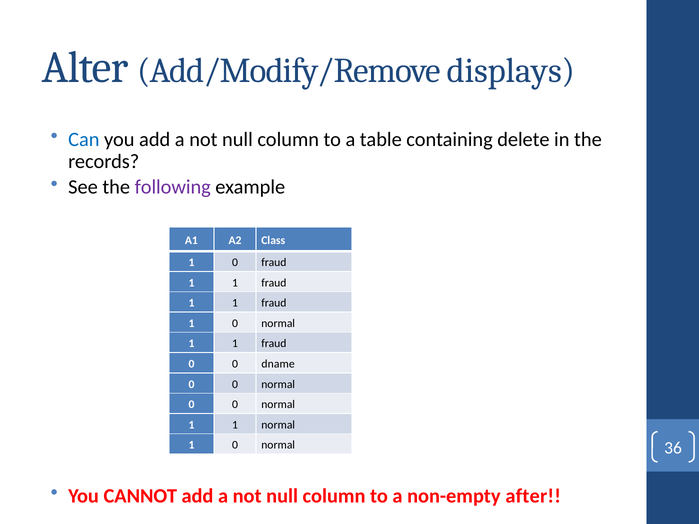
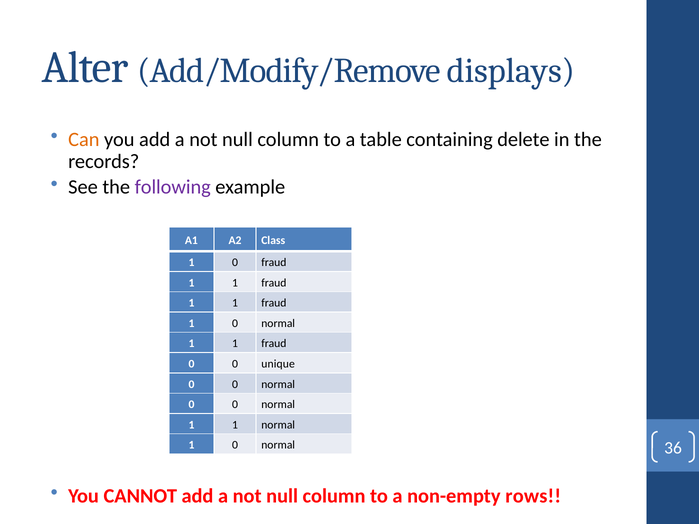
Can colour: blue -> orange
dname: dname -> unique
after: after -> rows
